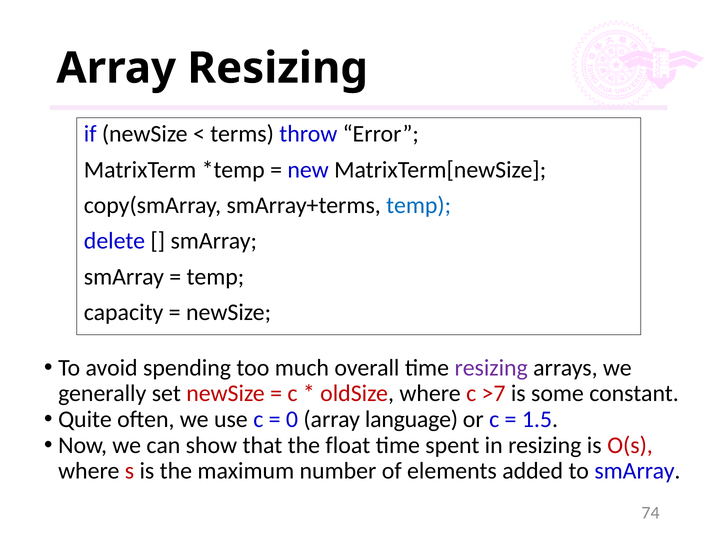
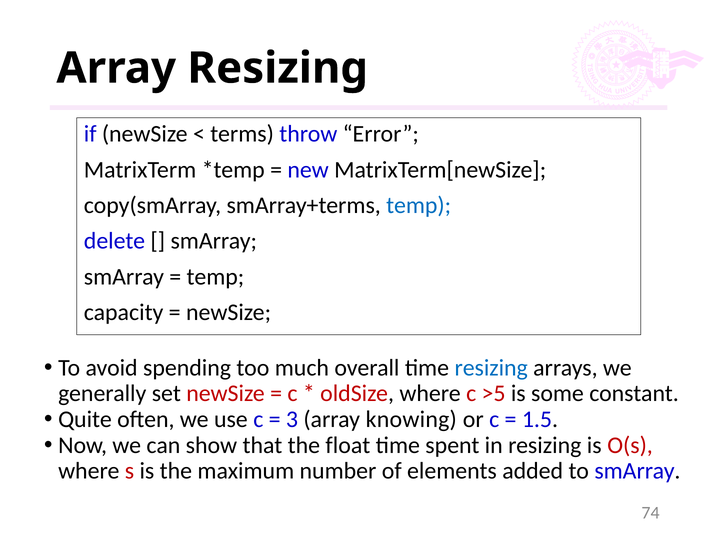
resizing at (491, 368) colour: purple -> blue
>7: >7 -> >5
0: 0 -> 3
language: language -> knowing
